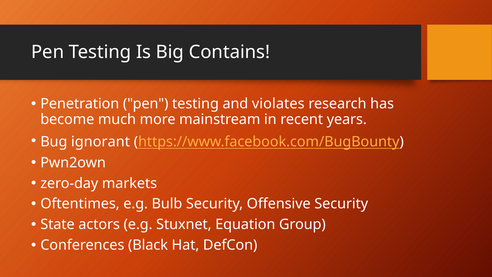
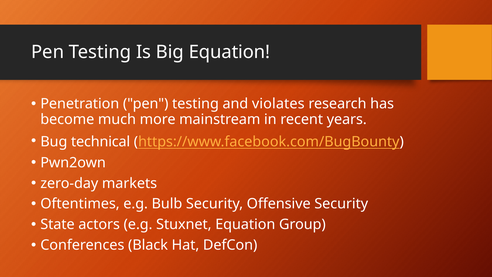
Big Contains: Contains -> Equation
ignorant: ignorant -> technical
